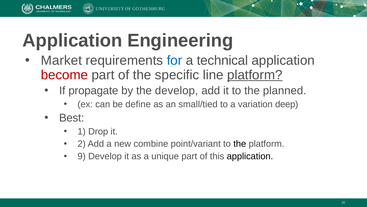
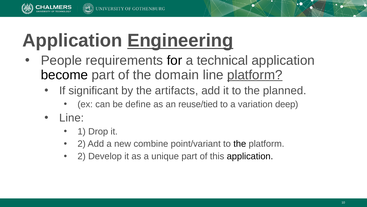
Engineering underline: none -> present
Market: Market -> People
for colour: blue -> black
become colour: red -> black
specific: specific -> domain
propagate: propagate -> significant
the develop: develop -> artifacts
small/tied: small/tied -> reuse/tied
Best at (72, 118): Best -> Line
9 at (82, 156): 9 -> 2
